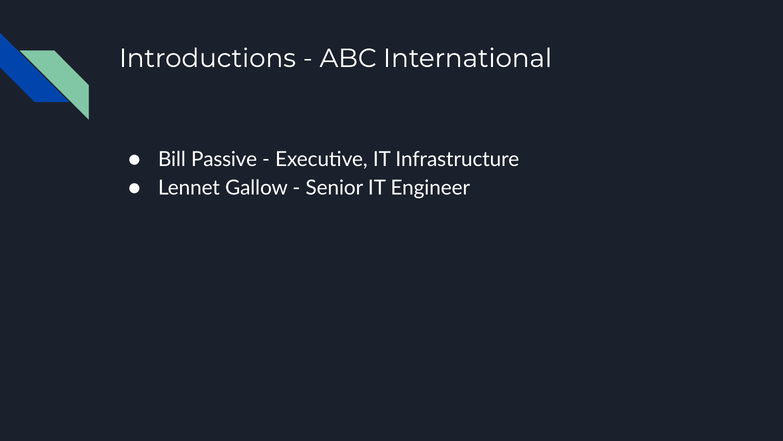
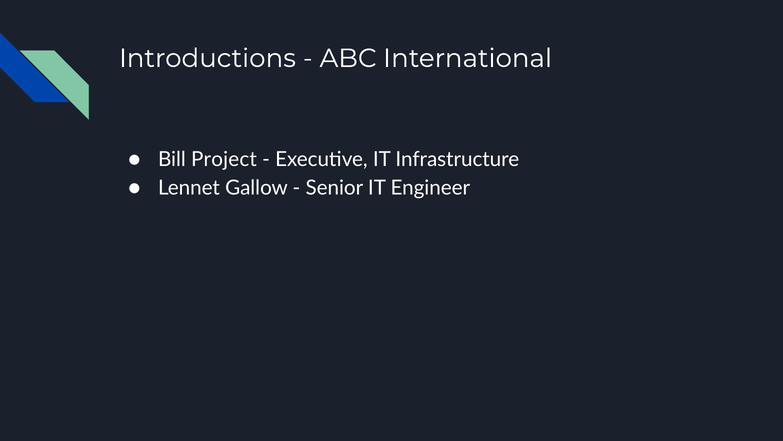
Passive: Passive -> Project
